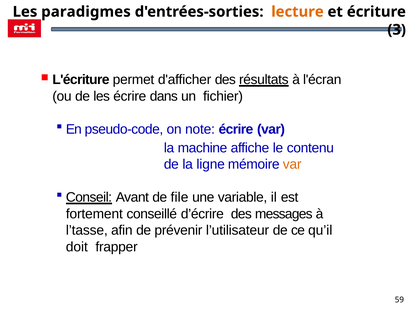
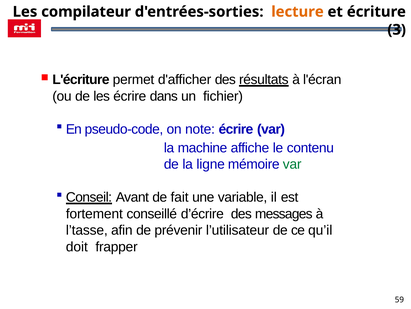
paradigmes: paradigmes -> compilateur
var at (292, 164) colour: orange -> green
file: file -> fait
